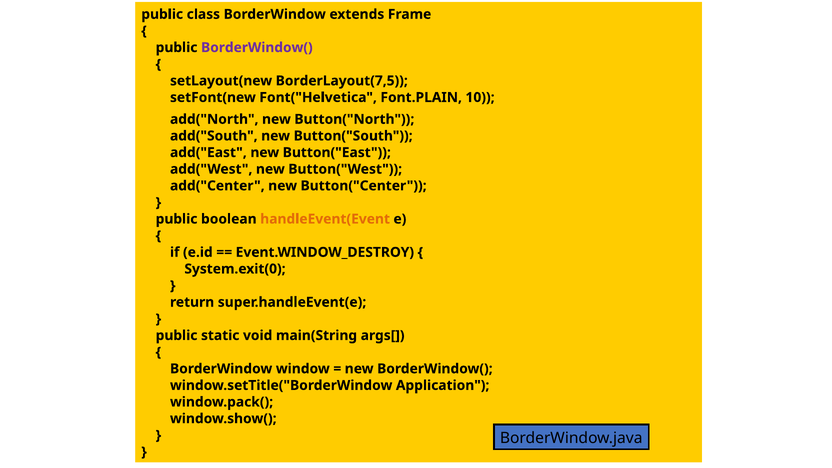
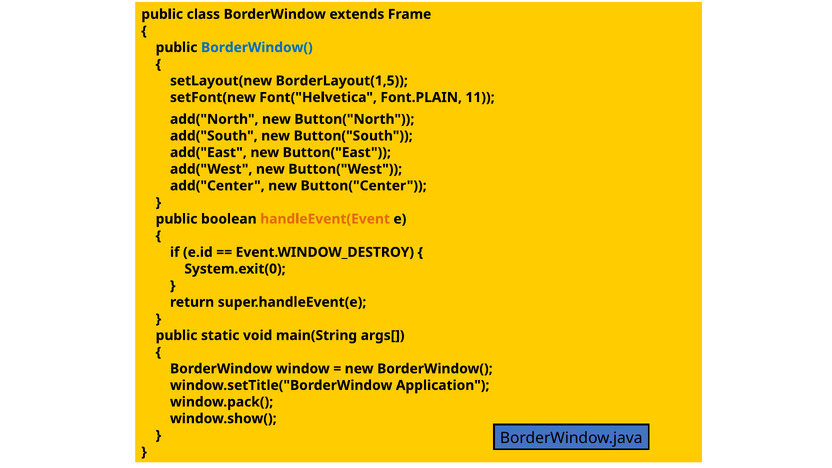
BorderWindow( at (257, 48) colour: purple -> blue
BorderLayout(7,5: BorderLayout(7,5 -> BorderLayout(1,5
10: 10 -> 11
